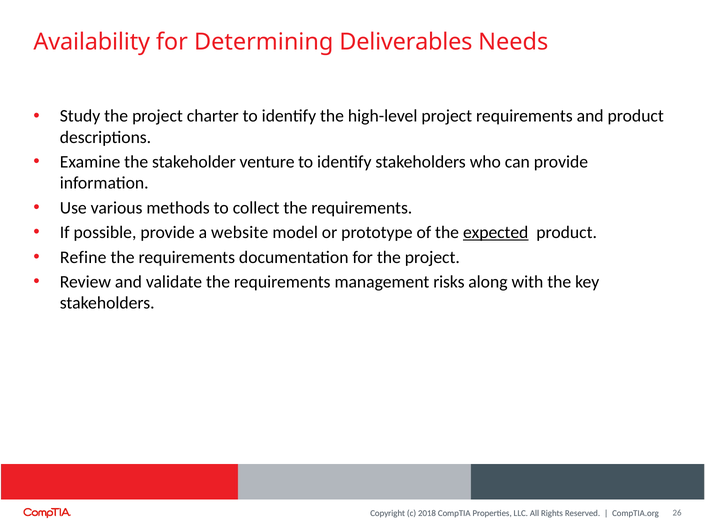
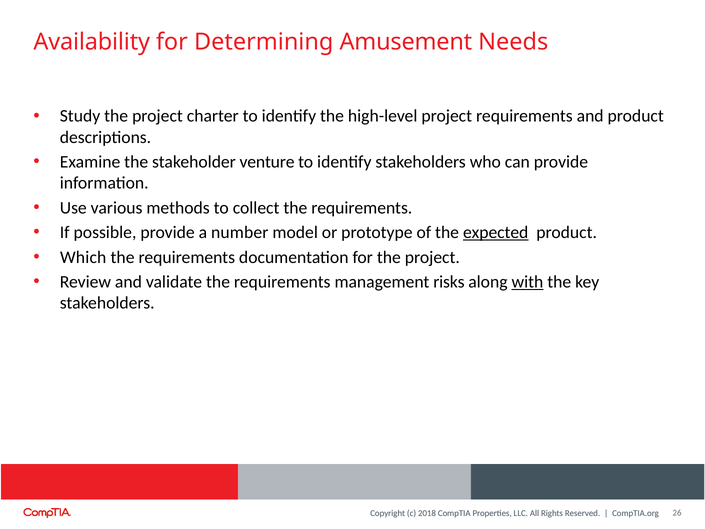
Deliverables: Deliverables -> Amusement
website: website -> number
Refine: Refine -> Which
with underline: none -> present
